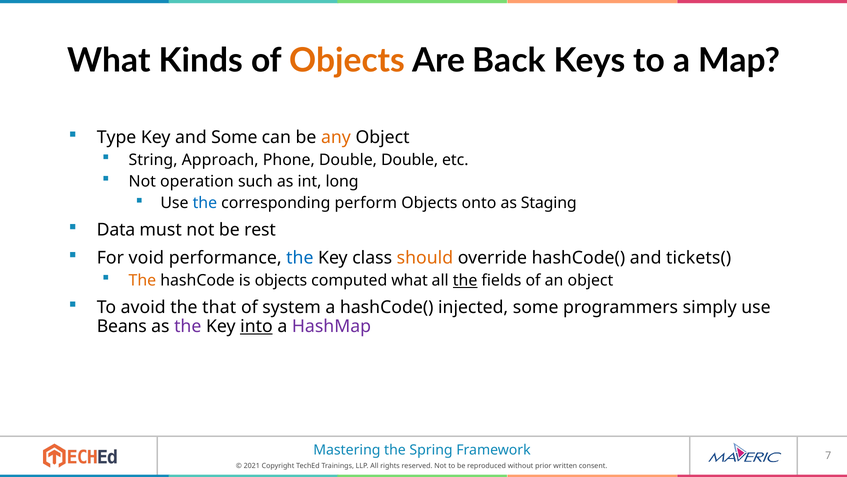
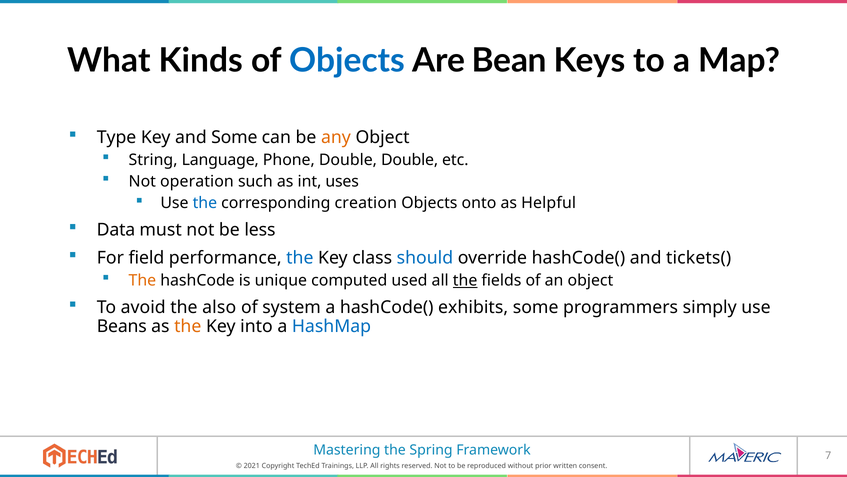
Objects at (347, 61) colour: orange -> blue
Back: Back -> Bean
Approach: Approach -> Language
long: long -> uses
perform: perform -> creation
Staging: Staging -> Helpful
rest: rest -> less
void: void -> field
should colour: orange -> blue
is objects: objects -> unique
computed what: what -> used
that: that -> also
injected: injected -> exhibits
the at (188, 326) colour: purple -> orange
into underline: present -> none
HashMap colour: purple -> blue
